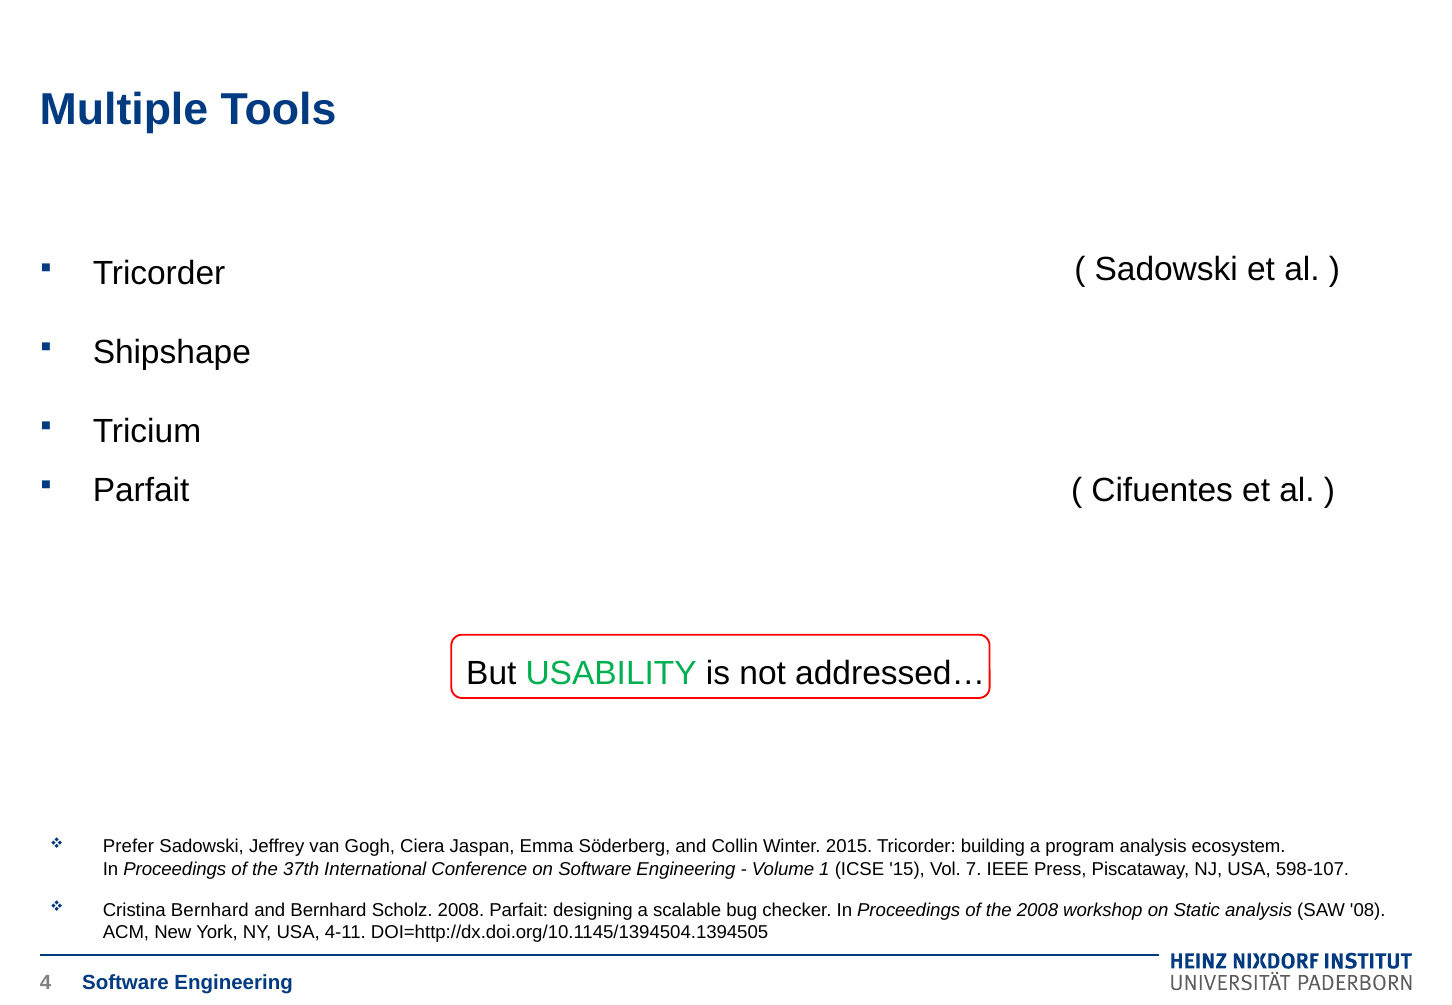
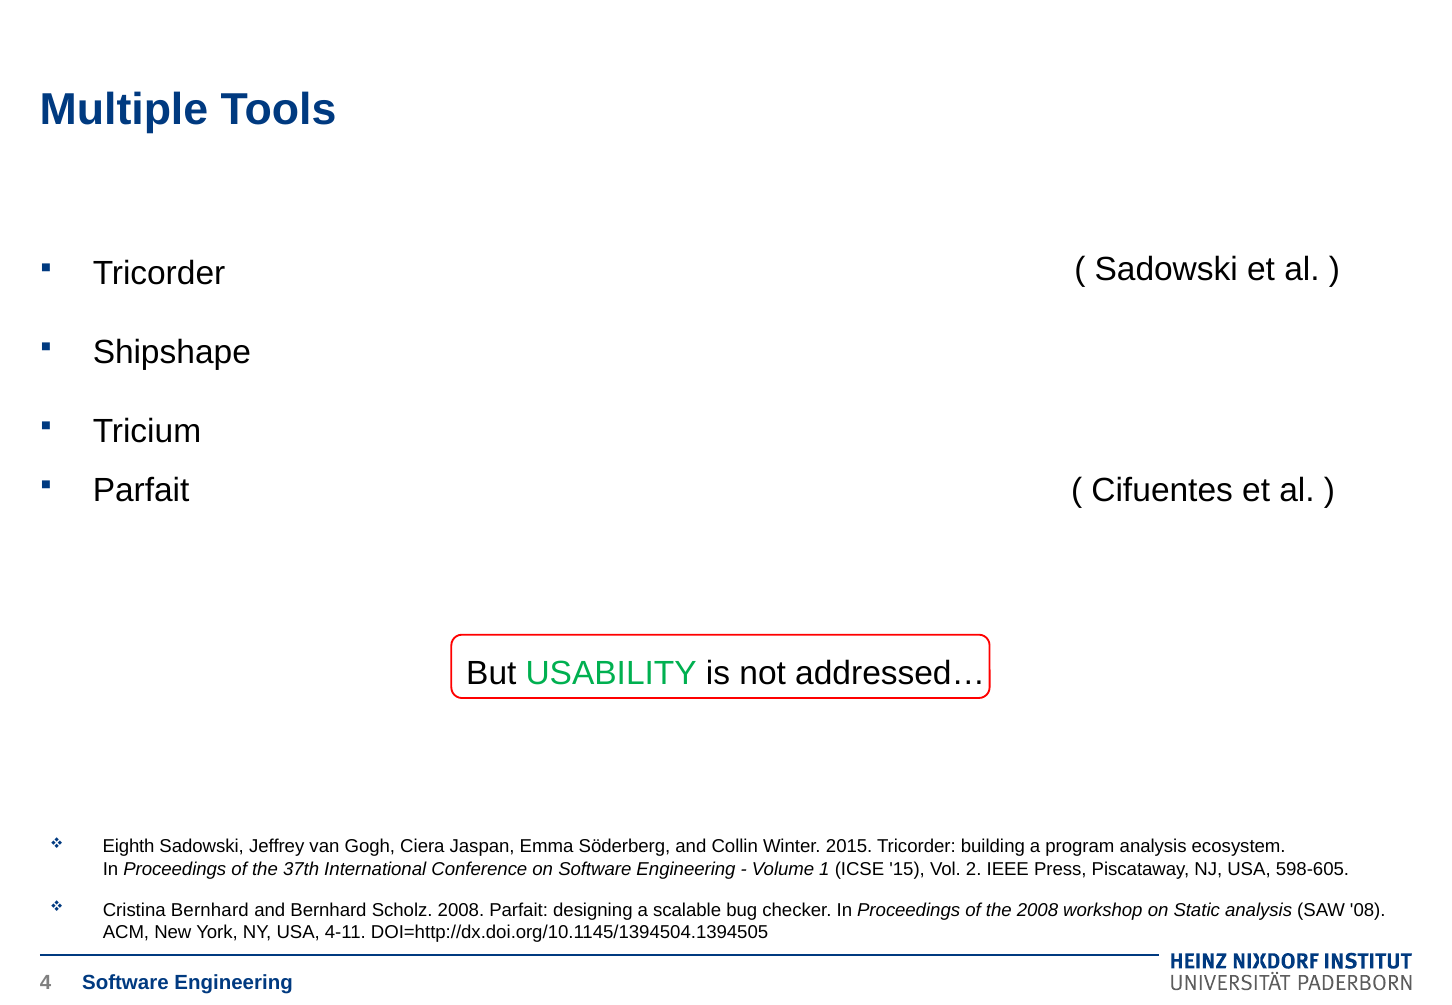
Prefer: Prefer -> Eighth
7: 7 -> 2
598-107: 598-107 -> 598-605
